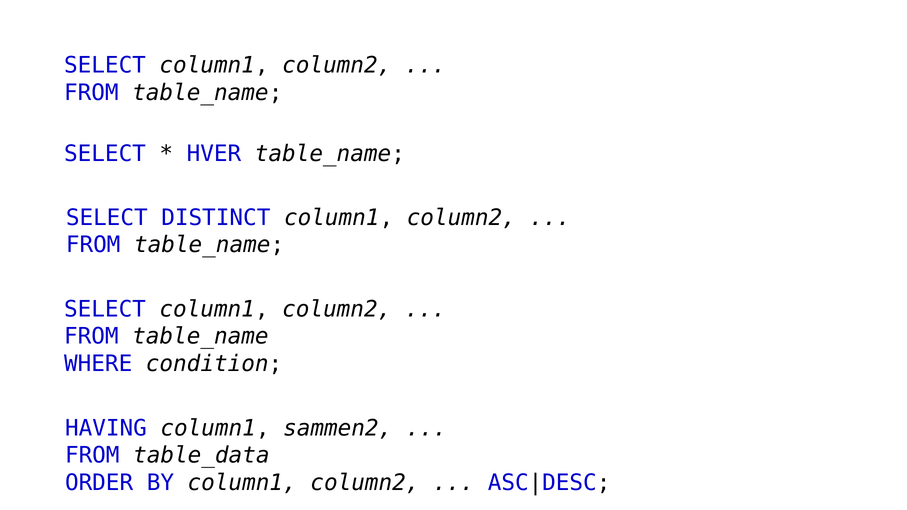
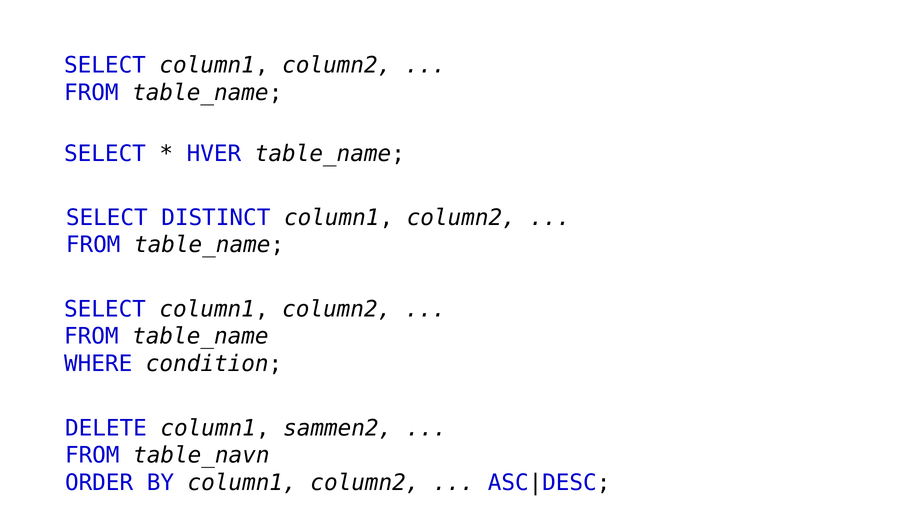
HAVING: HAVING -> DELETE
table_data: table_data -> table_navn
